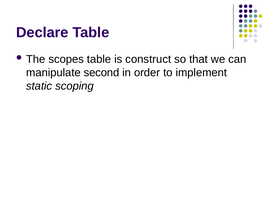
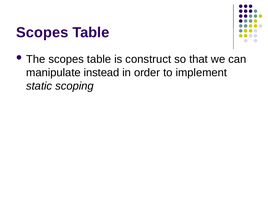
Declare at (42, 33): Declare -> Scopes
second: second -> instead
